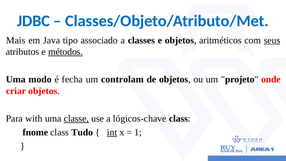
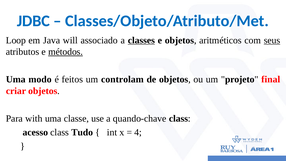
Mais: Mais -> Loop
tipo: tipo -> will
classes underline: none -> present
fecha: fecha -> feitos
onde: onde -> final
classe underline: present -> none
lógicos-chave: lógicos-chave -> quando-chave
fnome: fnome -> acesso
int underline: present -> none
1: 1 -> 4
